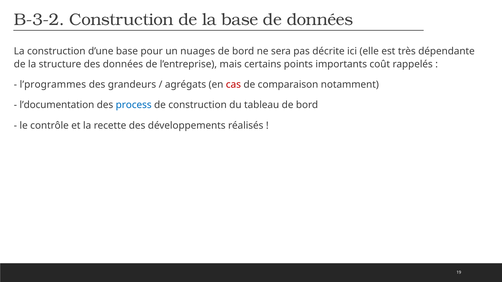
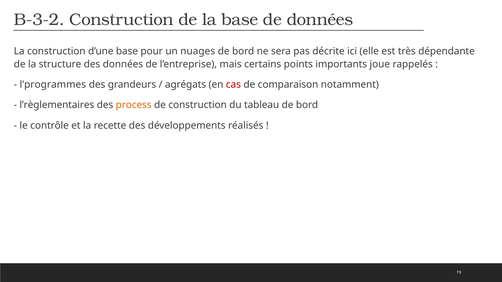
coût: coût -> joue
l’documentation: l’documentation -> l’règlementaires
process colour: blue -> orange
